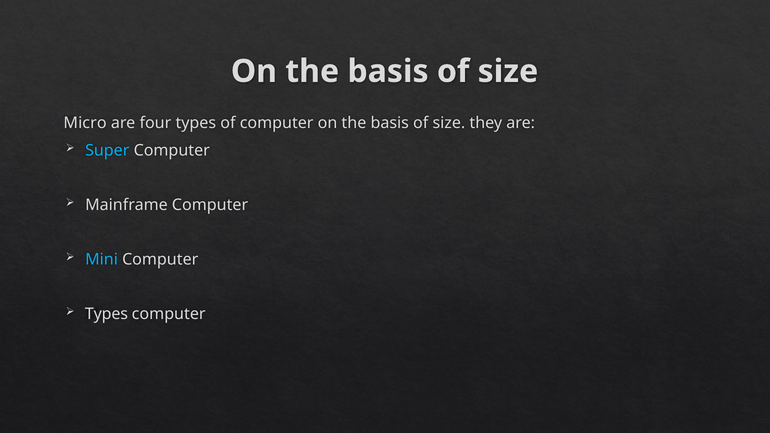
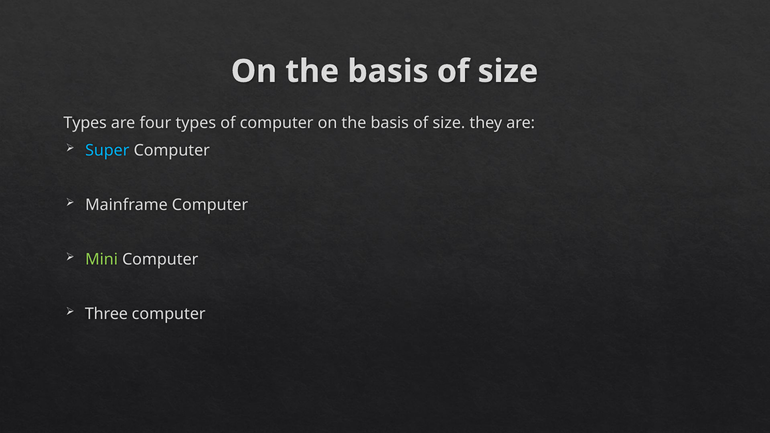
Micro at (85, 123): Micro -> Types
Mini colour: light blue -> light green
Types at (106, 314): Types -> Three
